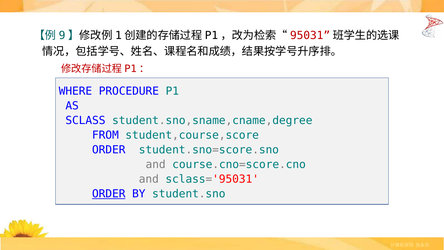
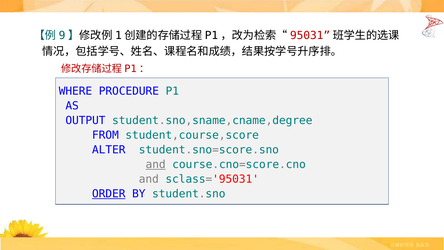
SCLASS: SCLASS -> OUTPUT
ORDER at (109, 150): ORDER -> ALTER
and at (156, 164) underline: none -> present
